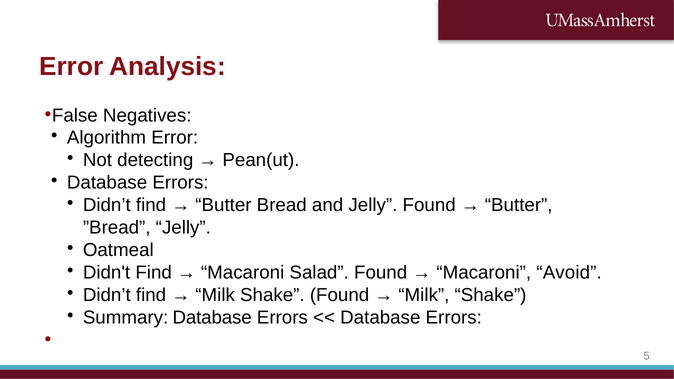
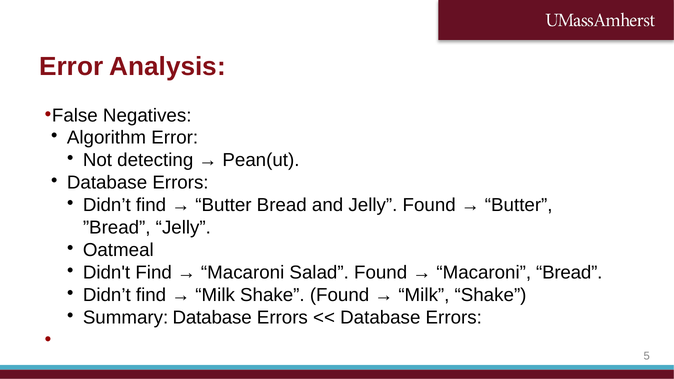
Macaroni Avoid: Avoid -> Bread
